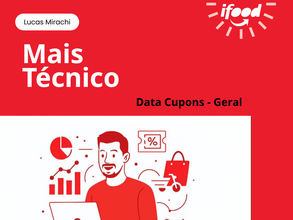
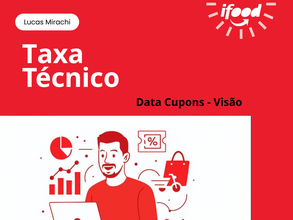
Mais: Mais -> Taxa
Geral: Geral -> Visão
